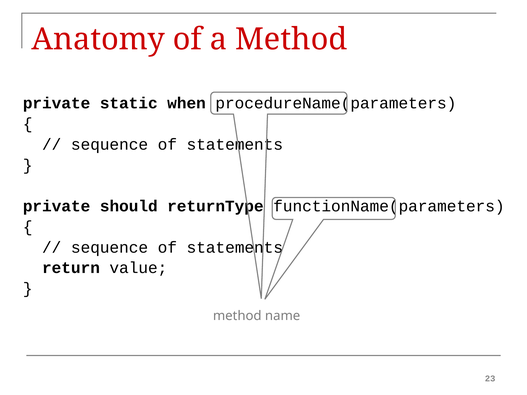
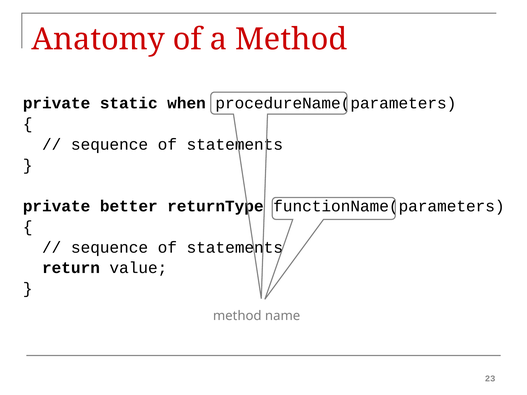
should: should -> better
